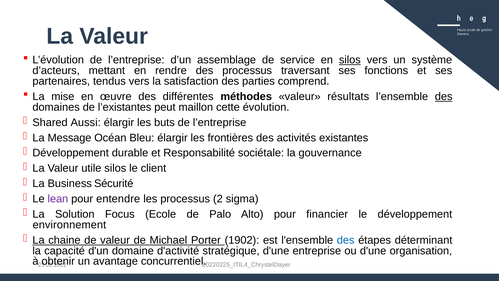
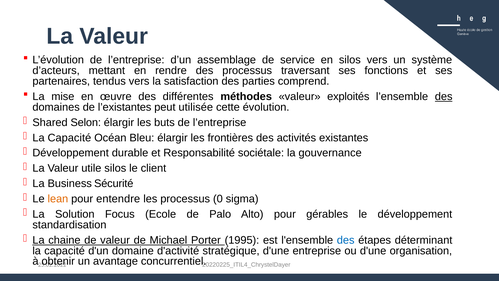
silos at (350, 60) underline: present -> none
résultats: résultats -> exploités
maillon: maillon -> utilisée
Aussi: Aussi -> Selon
Message at (69, 138): Message -> Capacité
lean colour: purple -> orange
2: 2 -> 0
financier: financier -> gérables
environnement: environnement -> standardisation
1902: 1902 -> 1995
